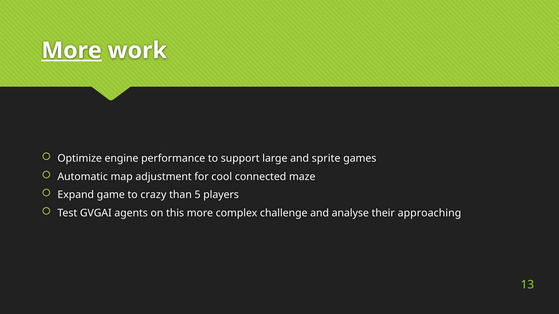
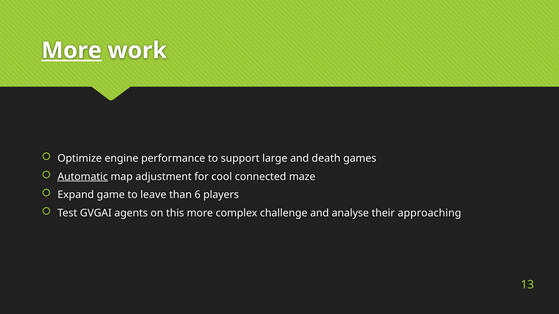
sprite: sprite -> death
Automatic underline: none -> present
crazy: crazy -> leave
5: 5 -> 6
